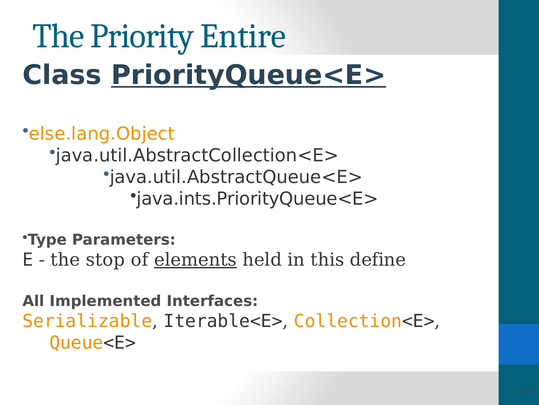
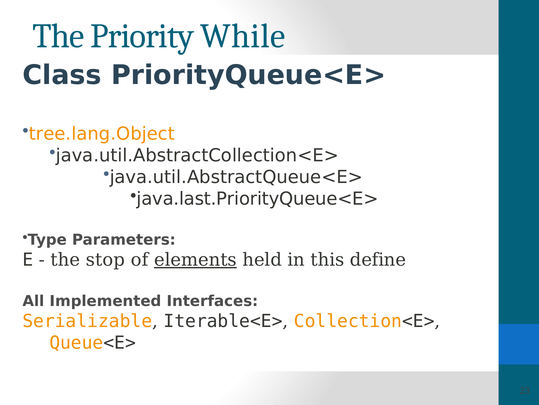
Entire: Entire -> While
PriorityQueue<E> underline: present -> none
else.lang.Object: else.lang.Object -> tree.lang.Object
java.ints.PriorityQueue<E>: java.ints.PriorityQueue<E> -> java.last.PriorityQueue<E>
